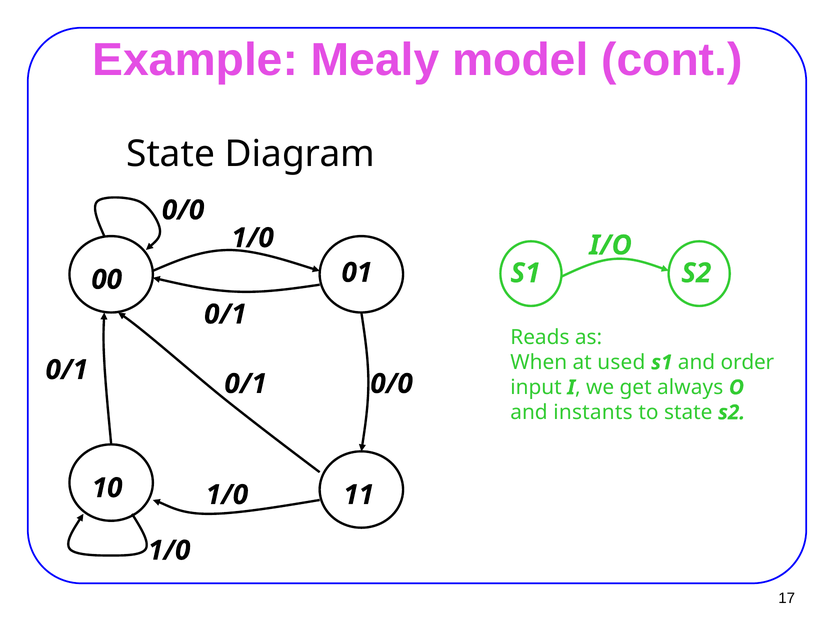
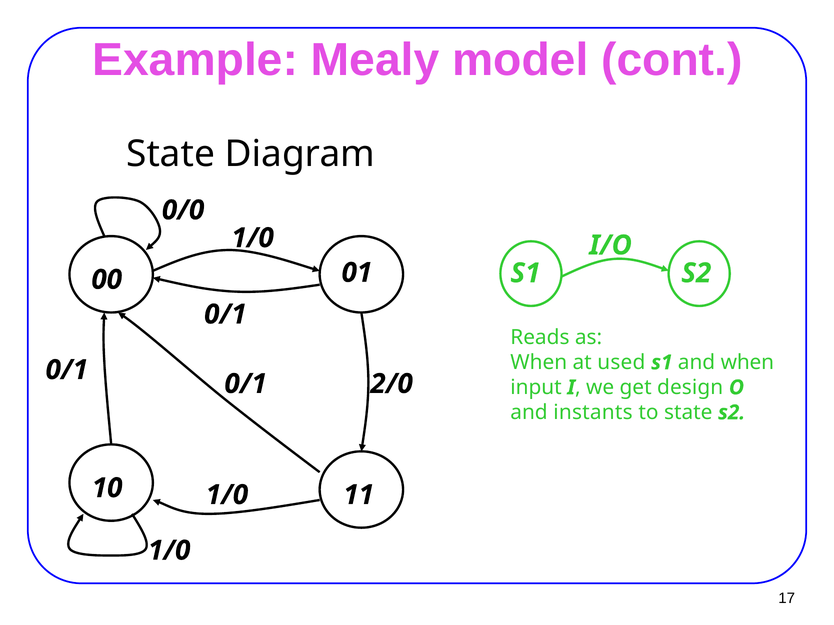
and order: order -> when
0/0 at (392, 384): 0/0 -> 2/0
always: always -> design
